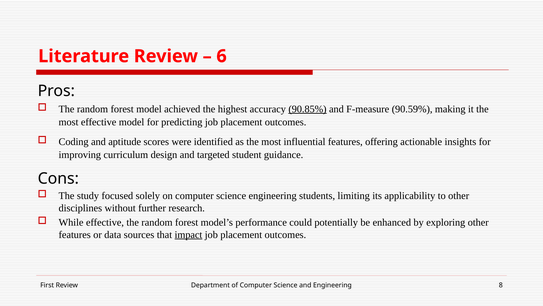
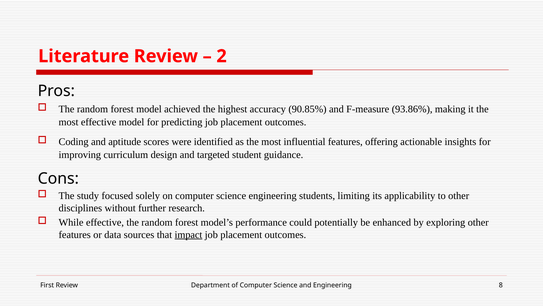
6: 6 -> 2
90.85% underline: present -> none
90.59%: 90.59% -> 93.86%
